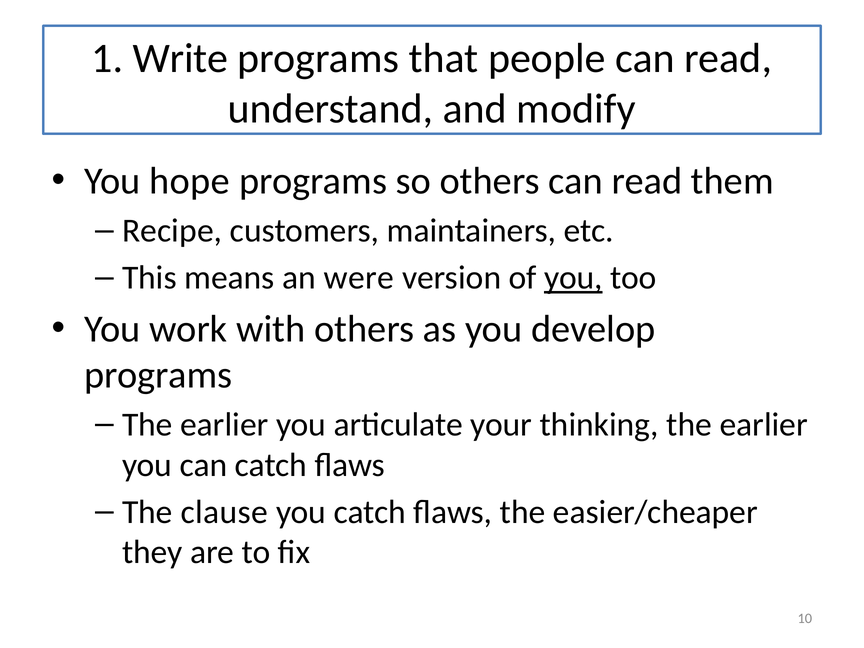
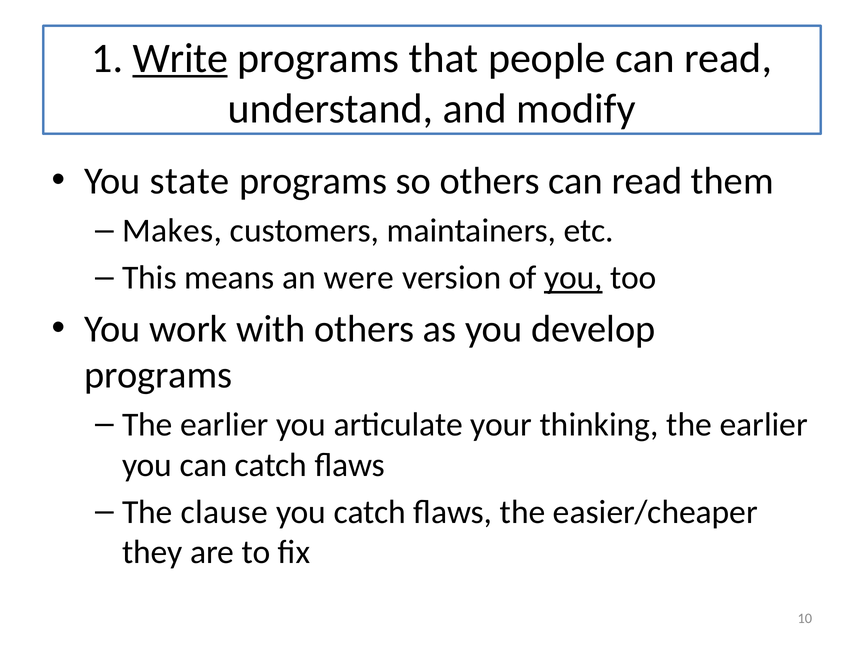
Write underline: none -> present
hope: hope -> state
Recipe: Recipe -> Makes
